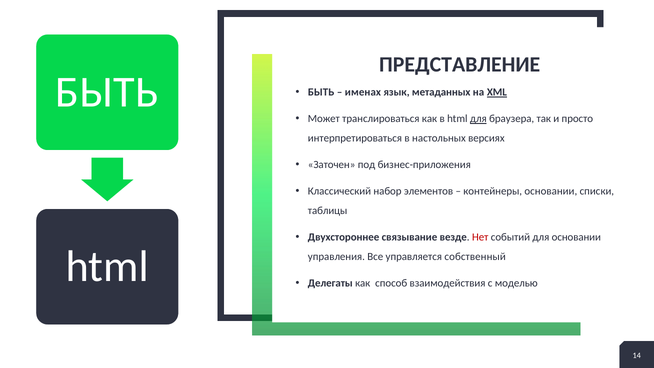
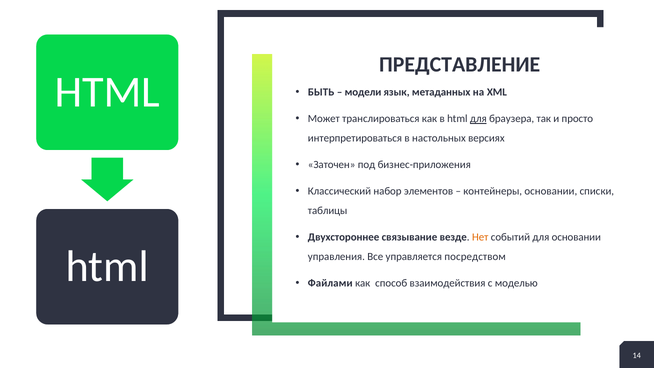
БЫТЬ at (107, 92): БЫТЬ -> HTML
именах: именах -> модели
XML underline: present -> none
Нет colour: red -> orange
собственный: собственный -> посредством
Делегаты: Делегаты -> Файлами
